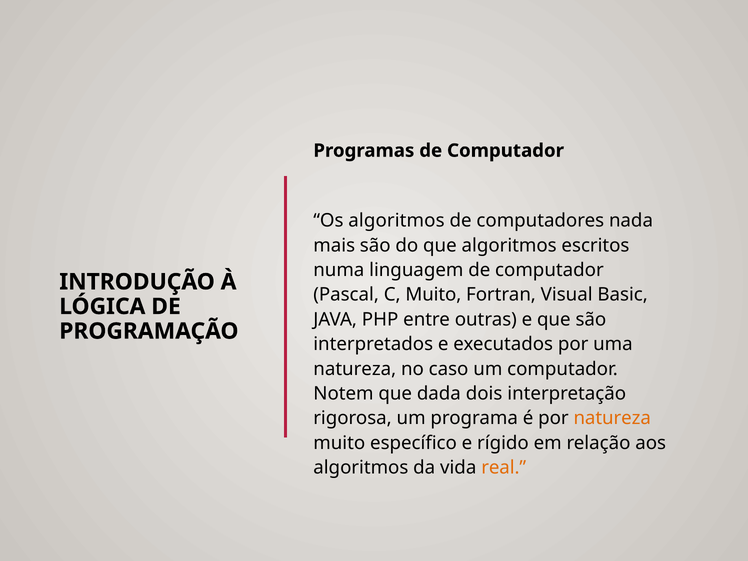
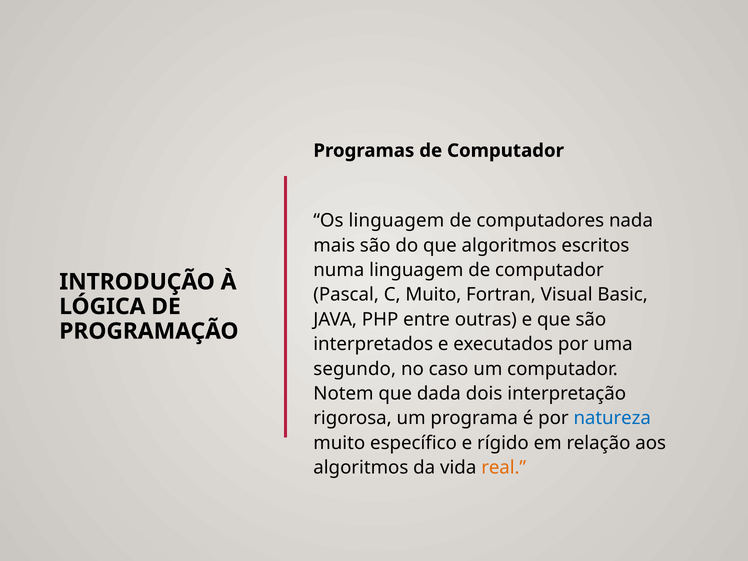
Os algoritmos: algoritmos -> linguagem
natureza at (355, 369): natureza -> segundo
natureza at (612, 418) colour: orange -> blue
